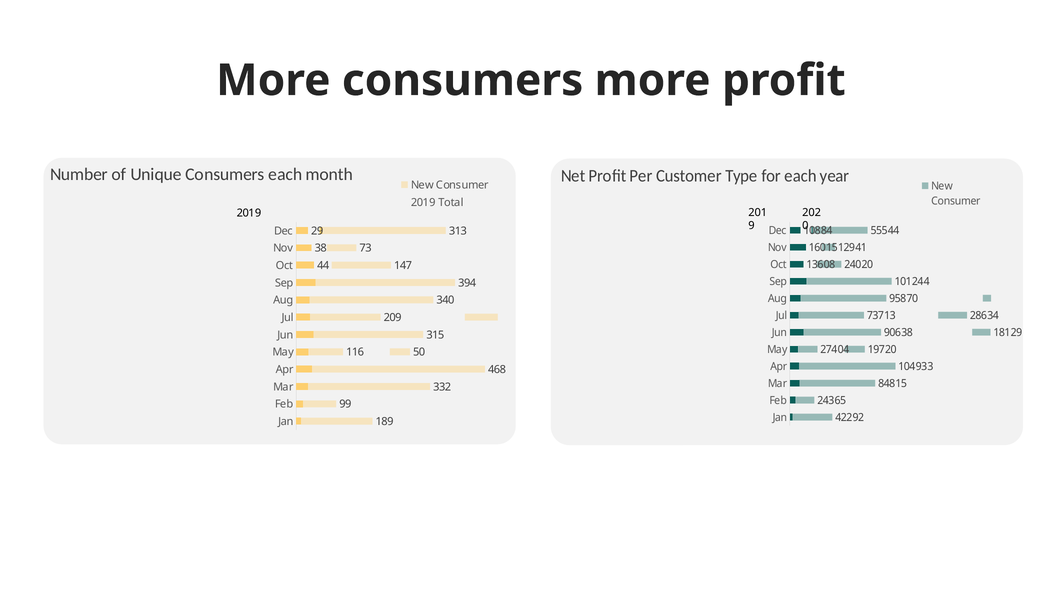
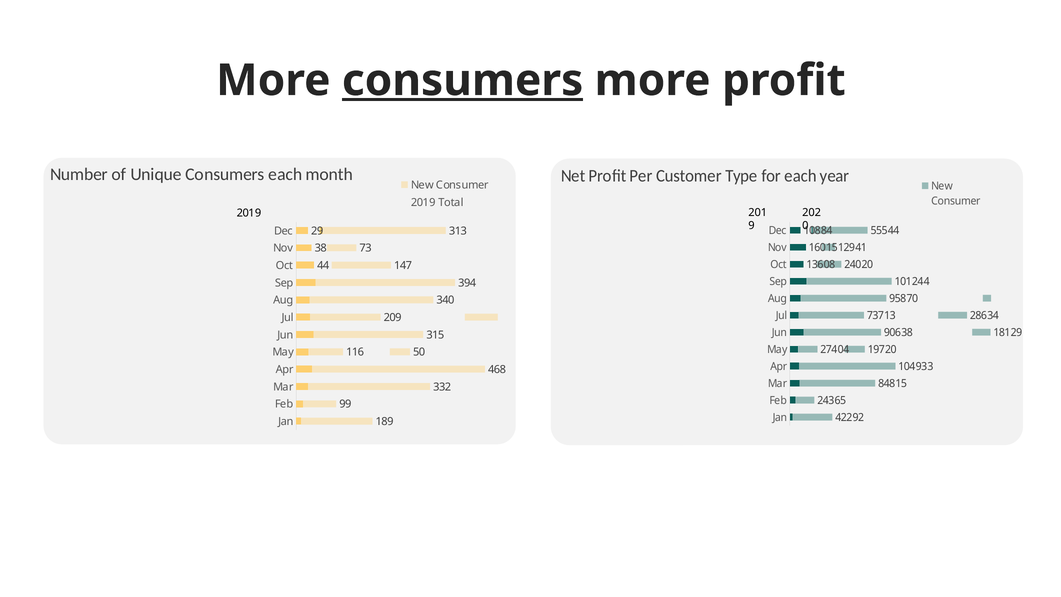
consumers at (463, 80) underline: none -> present
